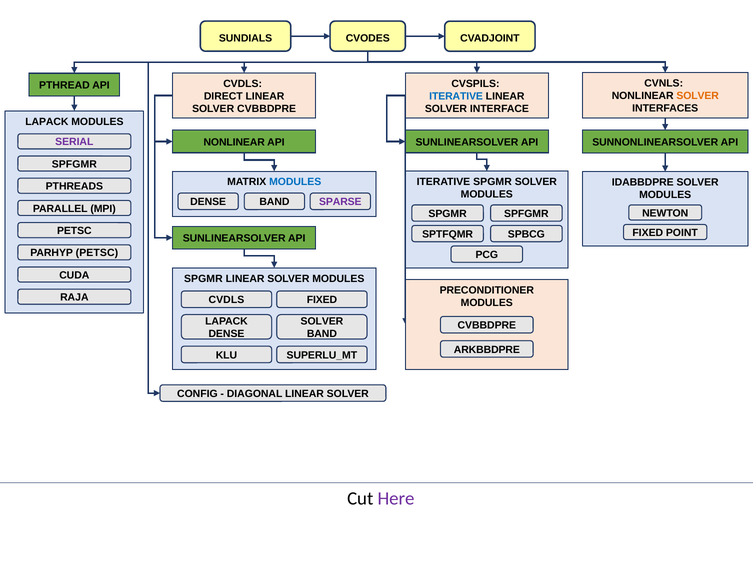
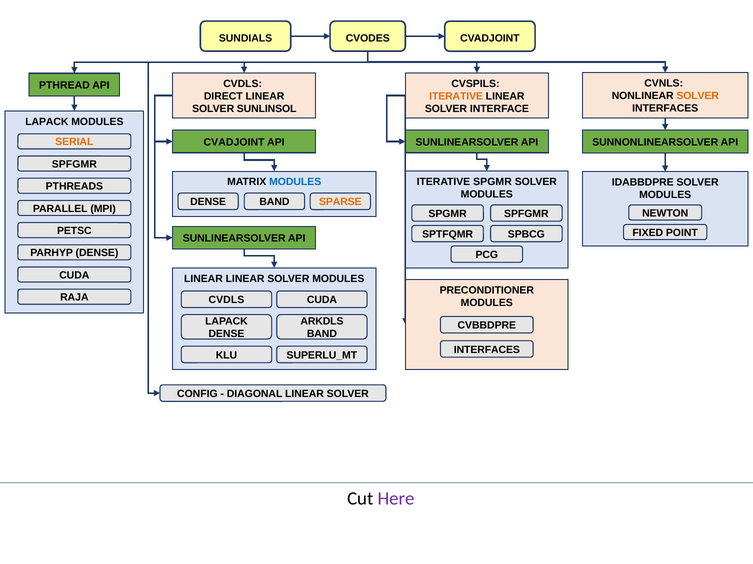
ITERATIVE at (456, 96) colour: blue -> orange
SOLVER CVBBDPRE: CVBBDPRE -> SUNLINSOL
SERIAL colour: purple -> orange
NONLINEAR at (234, 142): NONLINEAR -> CVADJOINT
SPARSE colour: purple -> orange
PARHYP PETSC: PETSC -> DENSE
SPGMR at (203, 279): SPGMR -> LINEAR
FIXED at (322, 300): FIXED -> CUDA
SOLVER at (322, 322): SOLVER -> ARKDLS
ARKBBDPRE at (487, 350): ARKBBDPRE -> INTERFACES
